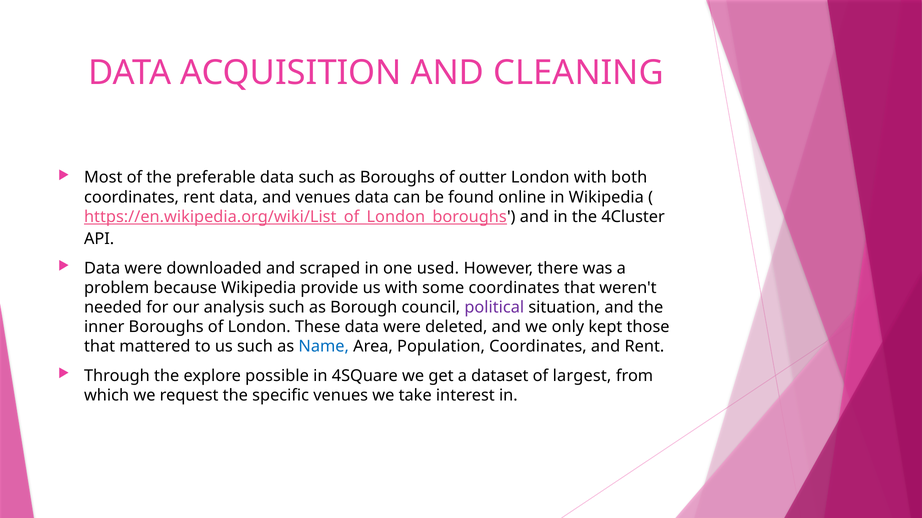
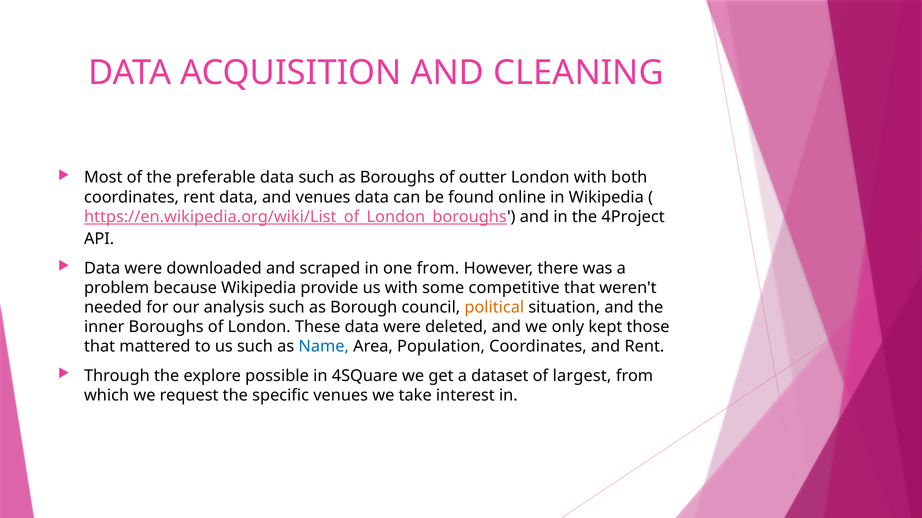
4Cluster: 4Cluster -> 4Project
one used: used -> from
some coordinates: coordinates -> competitive
political colour: purple -> orange
